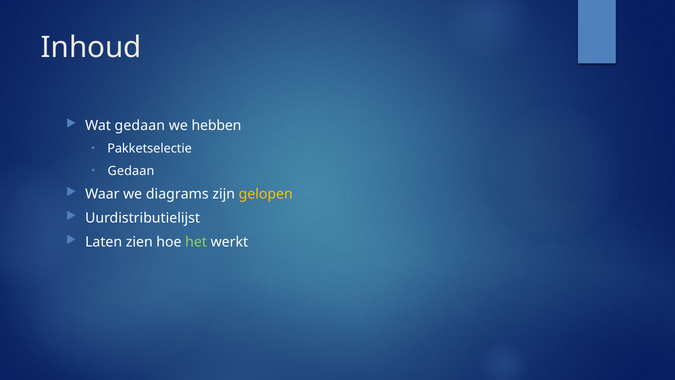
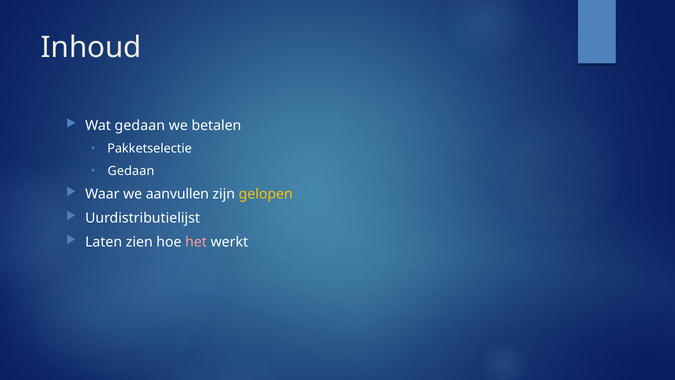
hebben: hebben -> betalen
diagrams: diagrams -> aanvullen
het colour: light green -> pink
